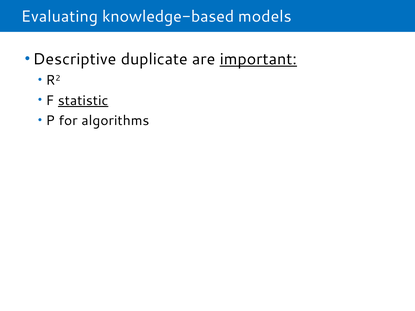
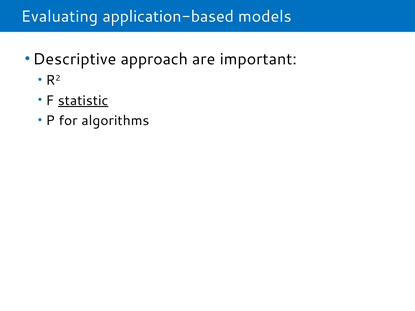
knowledge-based: knowledge-based -> application-based
duplicate: duplicate -> approach
important underline: present -> none
